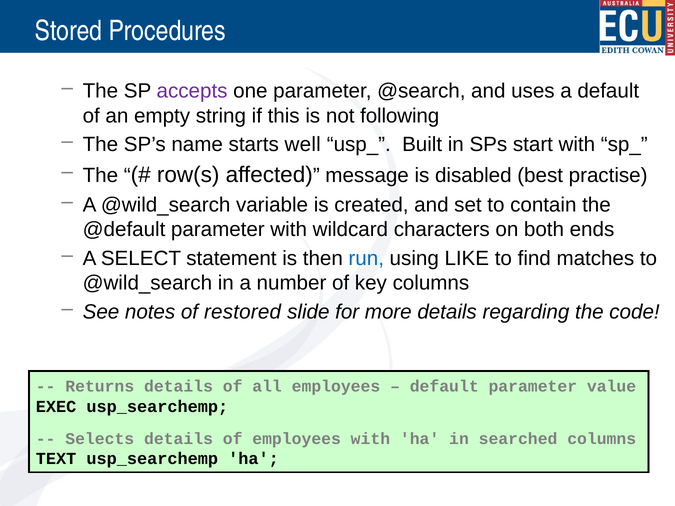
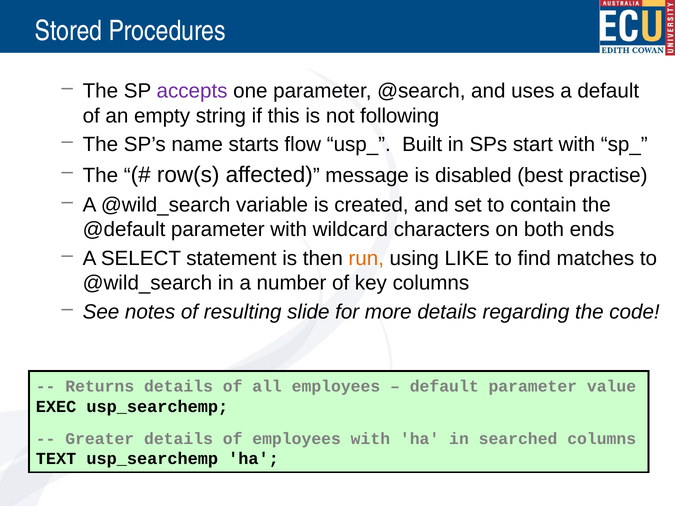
well: well -> flow
run colour: blue -> orange
restored: restored -> resulting
Selects: Selects -> Greater
